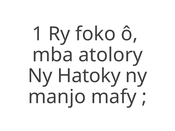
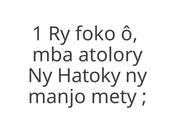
mafy: mafy -> mety
